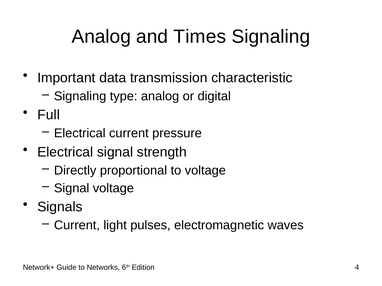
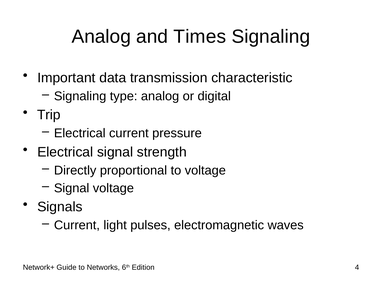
Full: Full -> Trip
